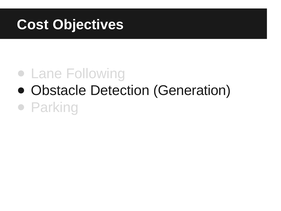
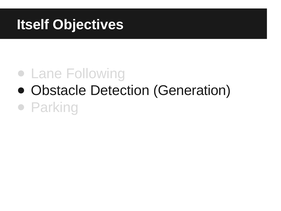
Cost: Cost -> Itself
